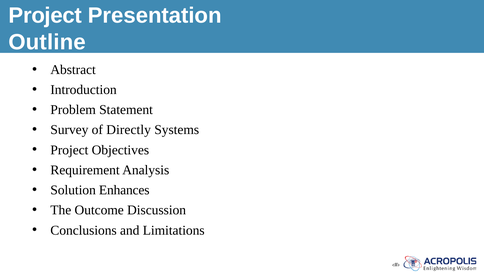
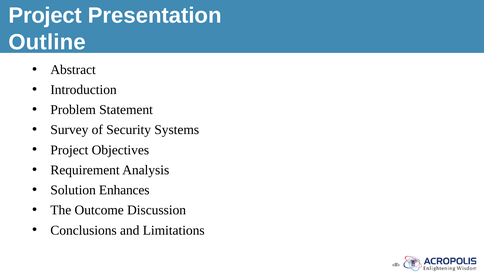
Directly: Directly -> Security
